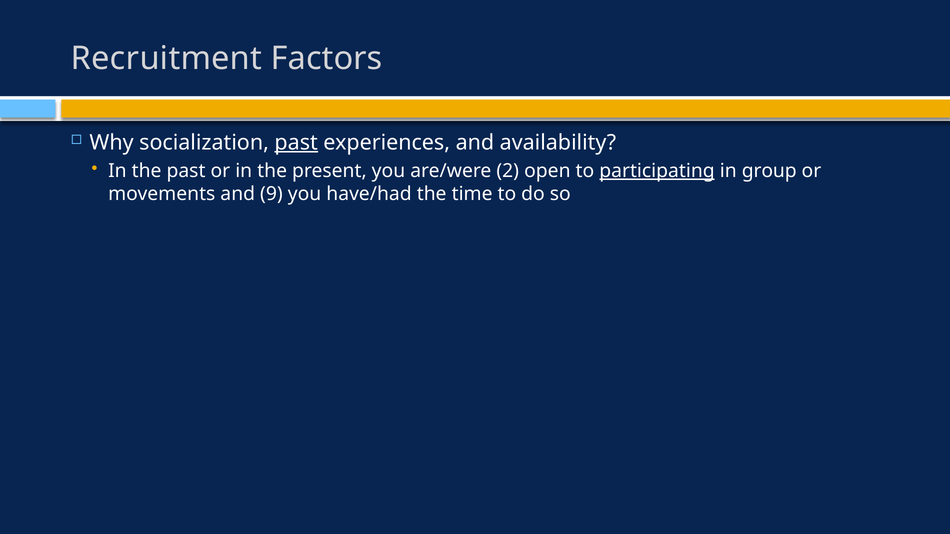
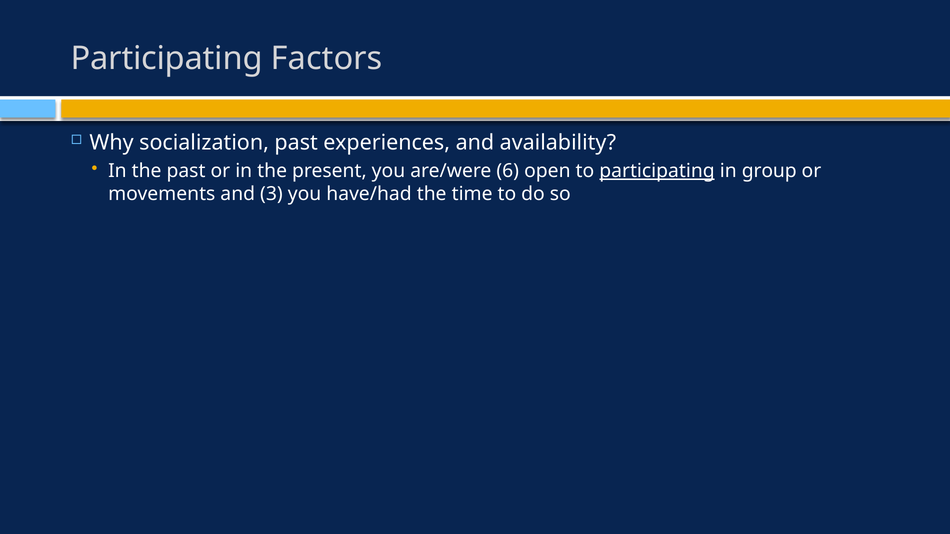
Recruitment at (166, 59): Recruitment -> Participating
past at (296, 143) underline: present -> none
2: 2 -> 6
9: 9 -> 3
